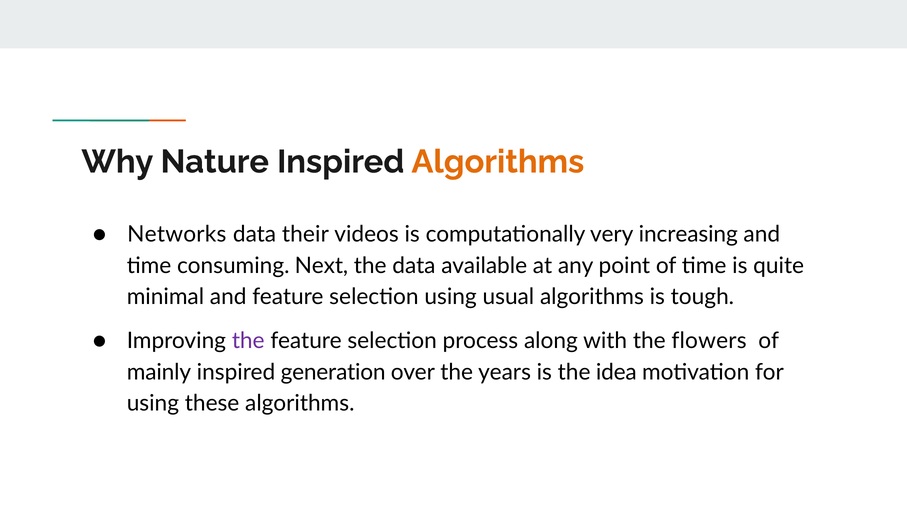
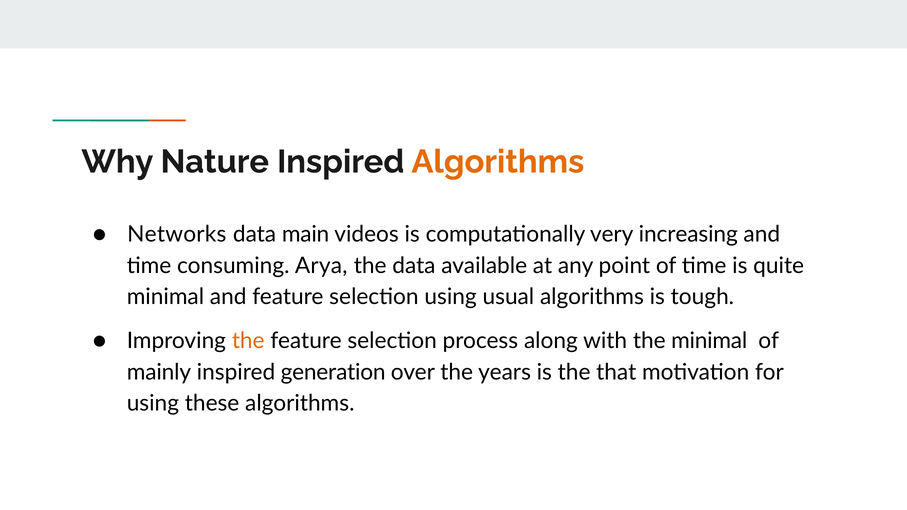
their: their -> main
Next: Next -> Arya
the at (248, 341) colour: purple -> orange
the flowers: flowers -> minimal
idea: idea -> that
